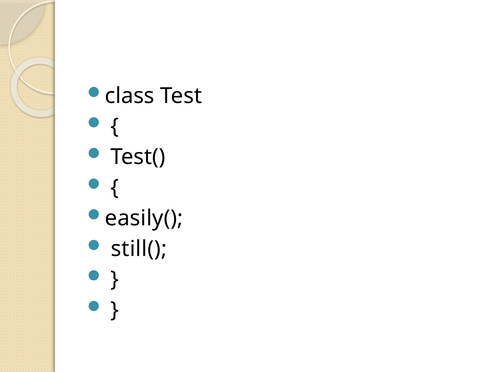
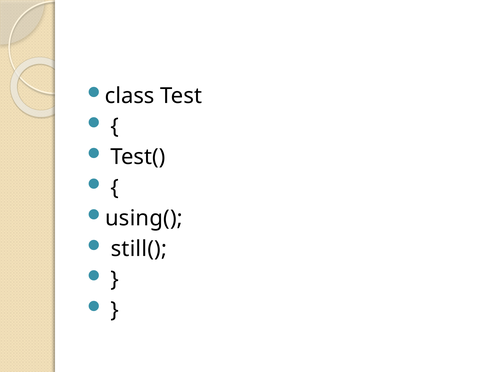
easily(: easily( -> using(
